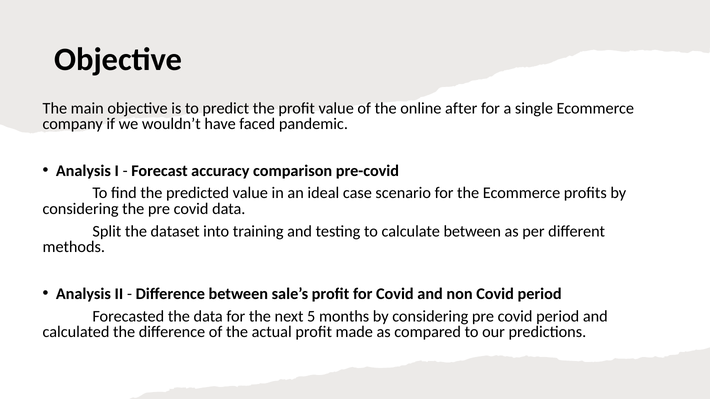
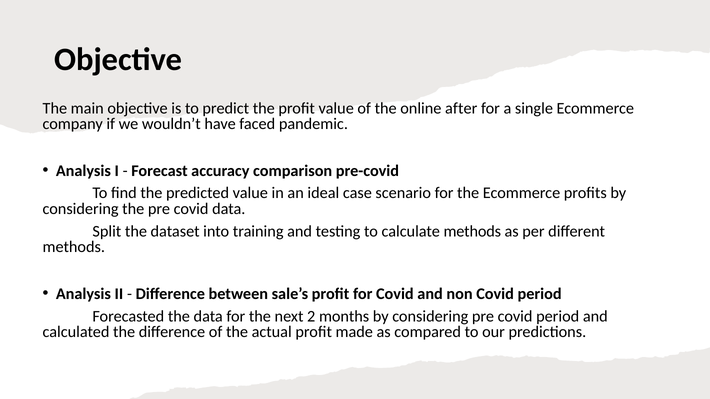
calculate between: between -> methods
5: 5 -> 2
